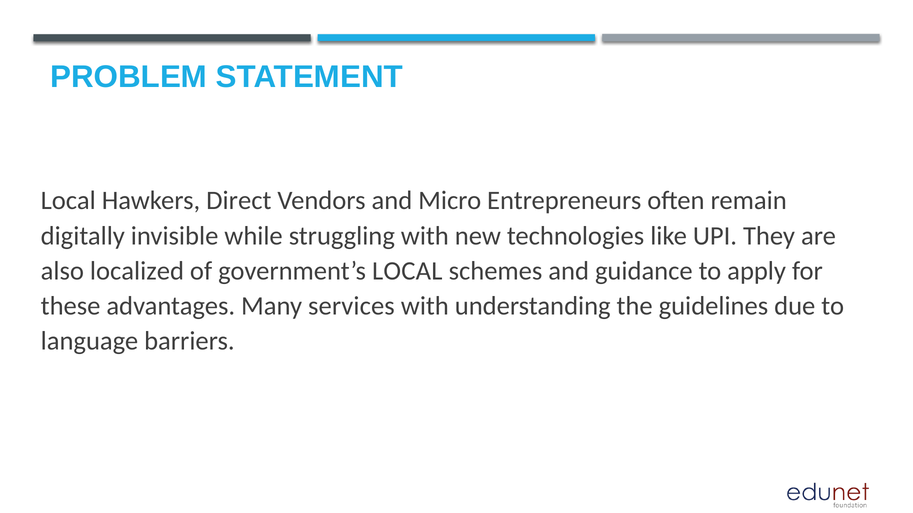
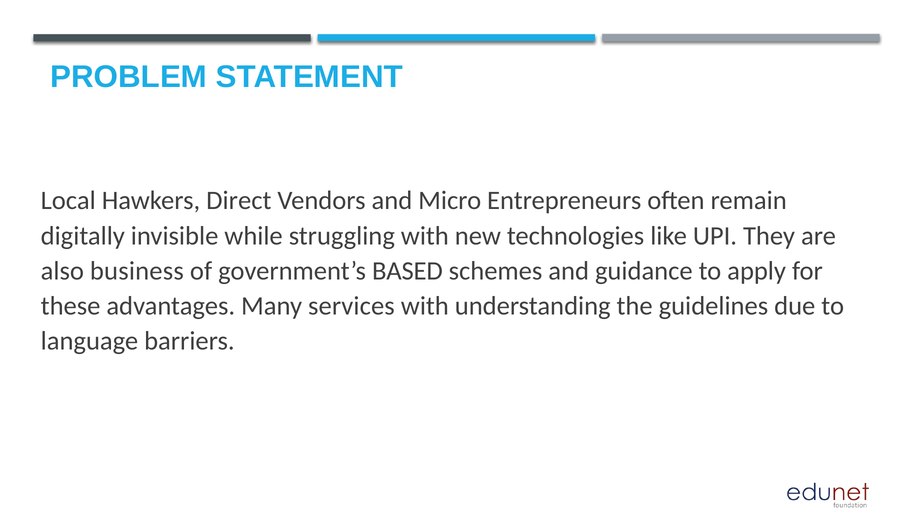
localized: localized -> business
government’s LOCAL: LOCAL -> BASED
